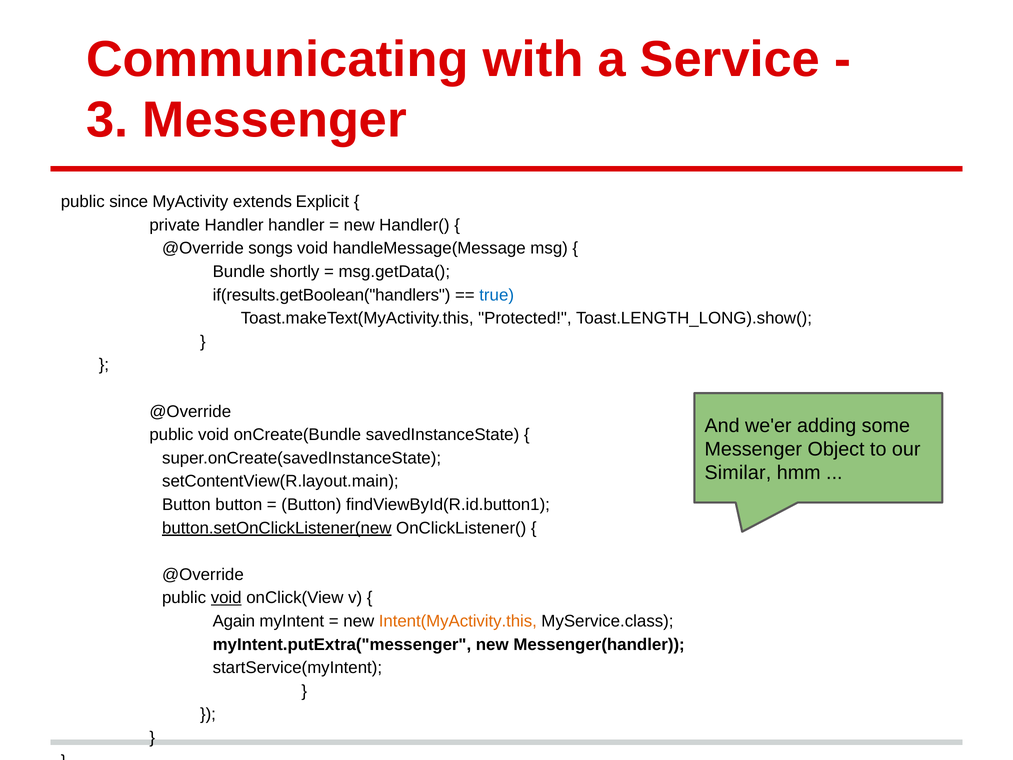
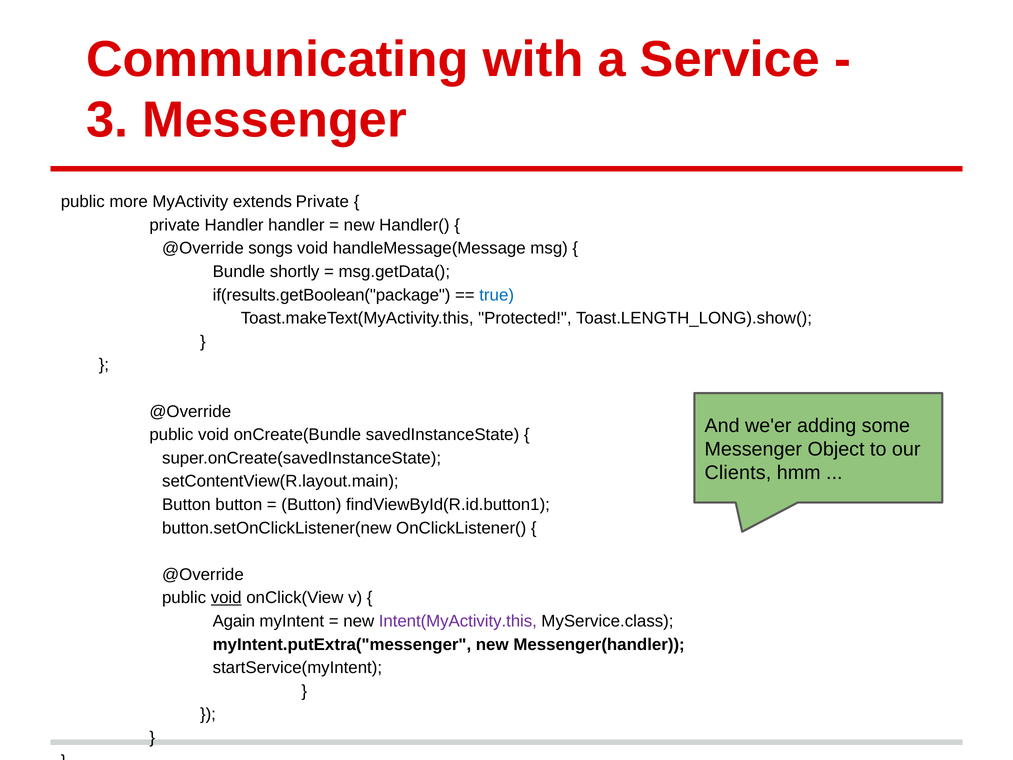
since: since -> more
extends Explicit: Explicit -> Private
if(results.getBoolean("handlers: if(results.getBoolean("handlers -> if(results.getBoolean("package
Similar: Similar -> Clients
button.setOnClickListener(new underline: present -> none
Intent(MyActivity.this colour: orange -> purple
